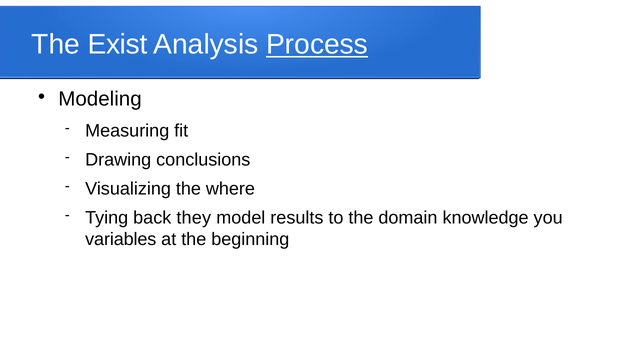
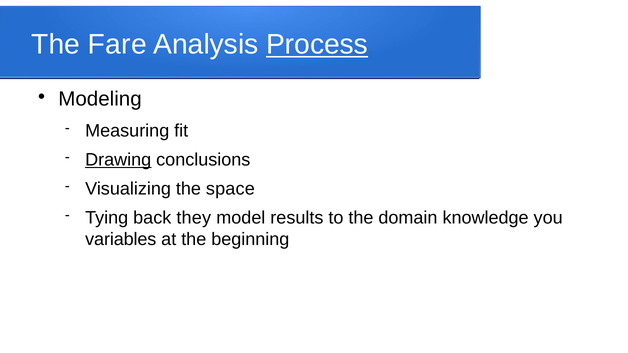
Exist: Exist -> Fare
Drawing underline: none -> present
where: where -> space
